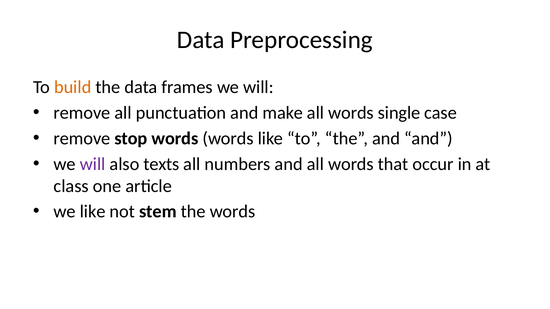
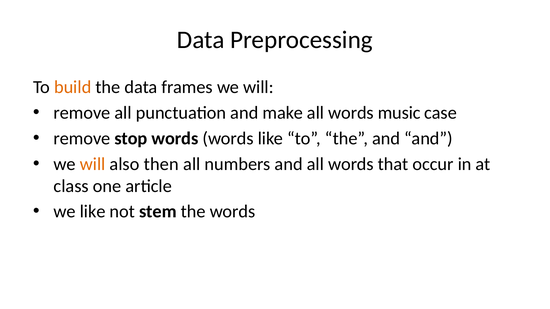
single: single -> music
will at (93, 164) colour: purple -> orange
texts: texts -> then
